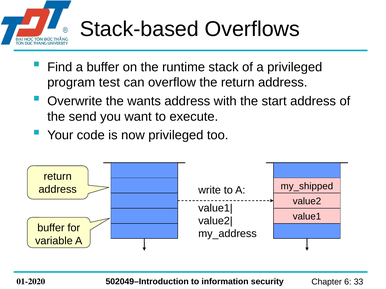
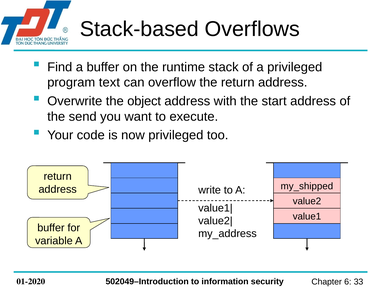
test: test -> text
wants: wants -> object
